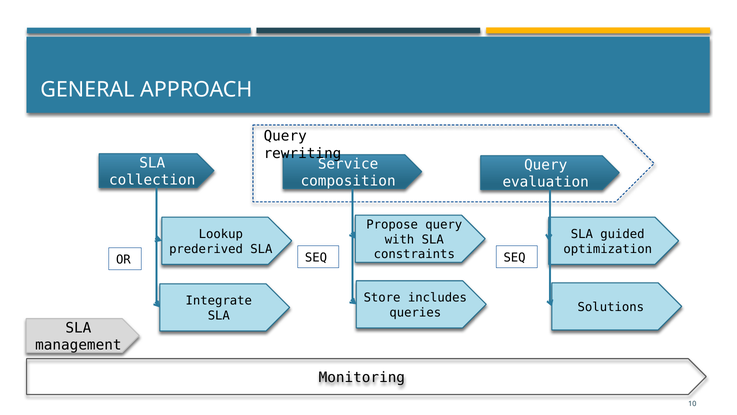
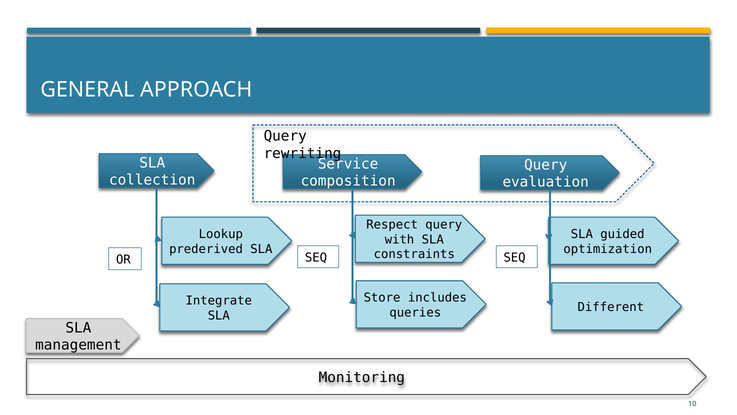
Propose: Propose -> Respect
Solutions: Solutions -> Different
